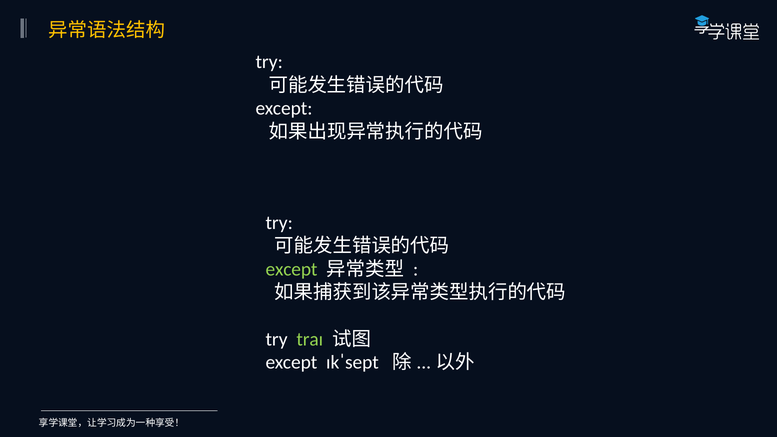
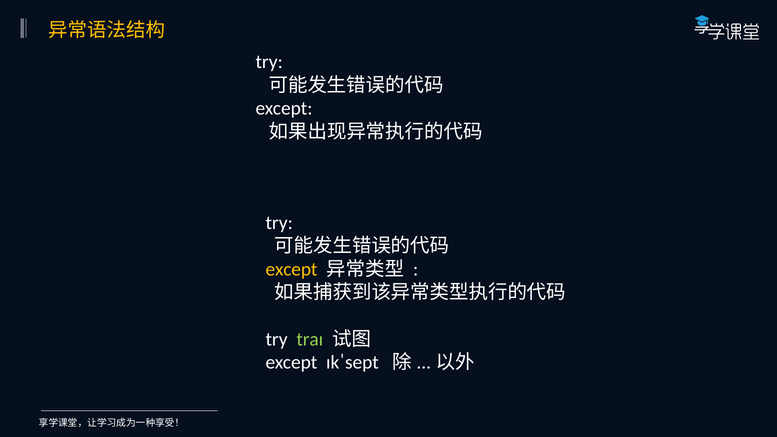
except at (291, 269) colour: light green -> yellow
